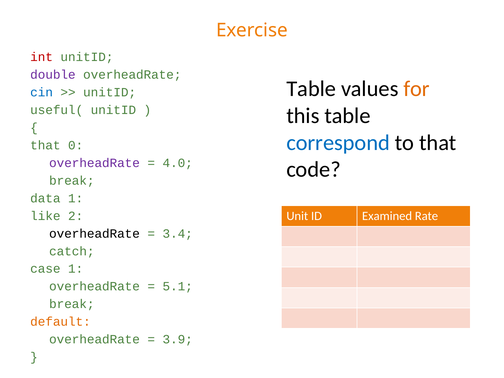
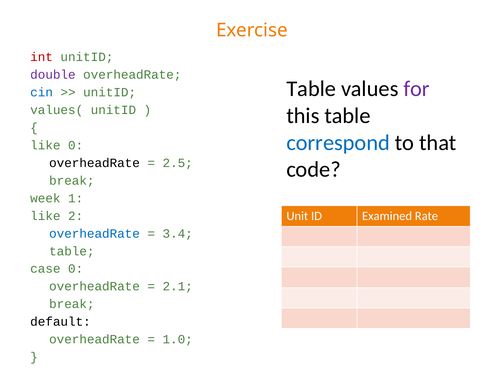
for colour: orange -> purple
useful(: useful( -> values(
that at (45, 145): that -> like
overheadRate at (95, 163) colour: purple -> black
4.0: 4.0 -> 2.5
data: data -> week
overheadRate at (95, 234) colour: black -> blue
catch at (72, 251): catch -> table
case 1: 1 -> 0
5.1: 5.1 -> 2.1
default colour: orange -> black
3.9: 3.9 -> 1.0
